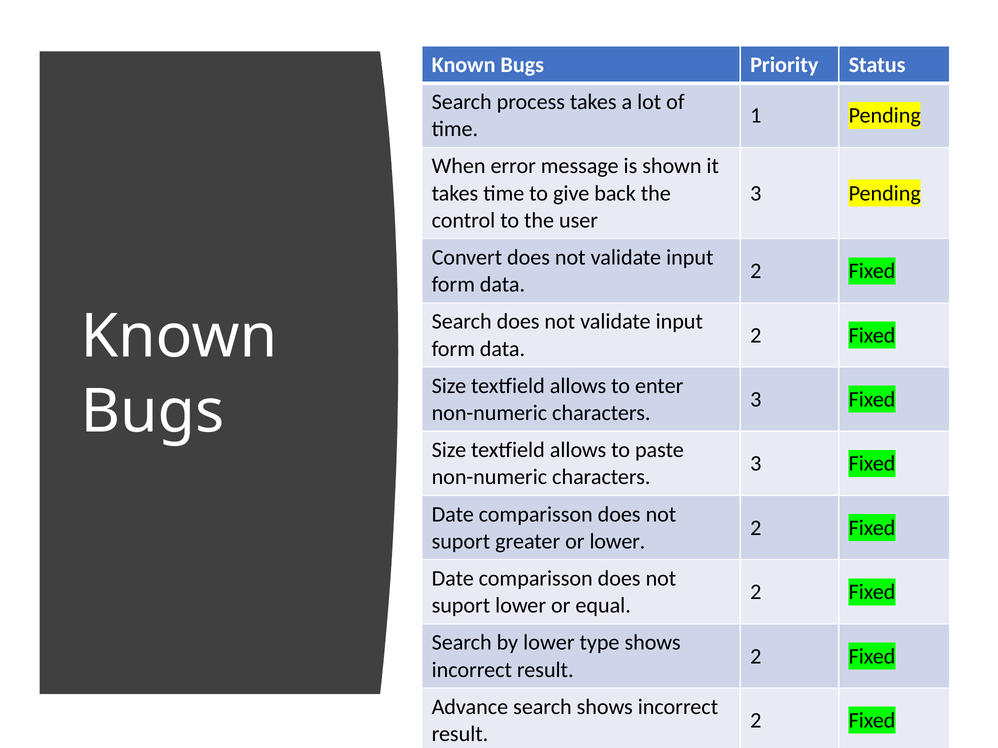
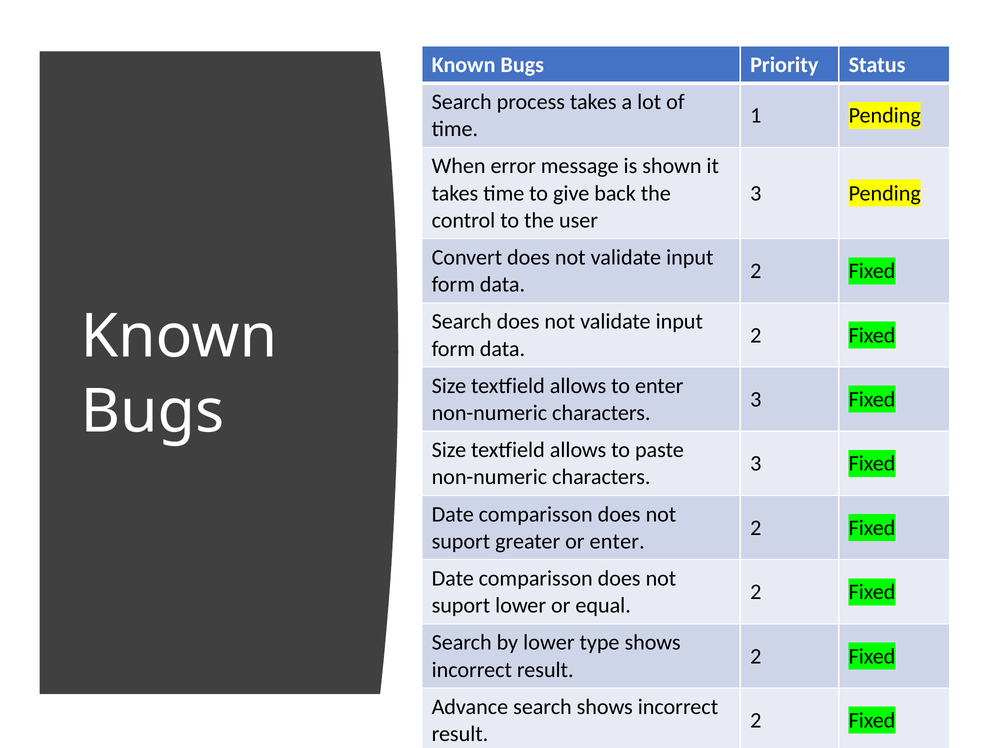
or lower: lower -> enter
